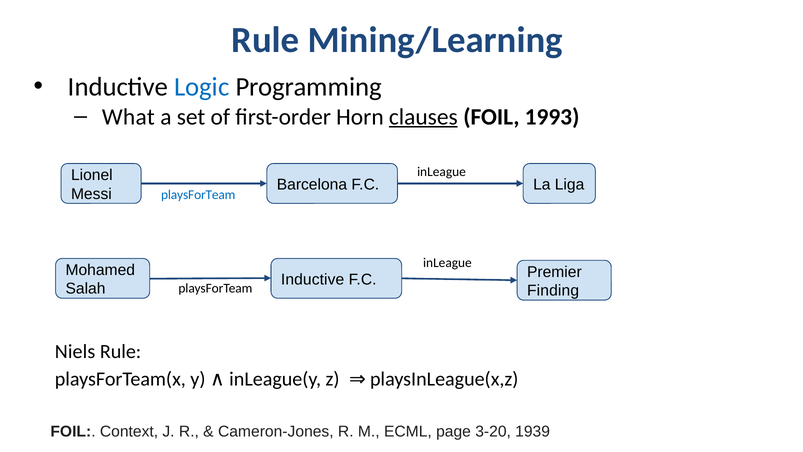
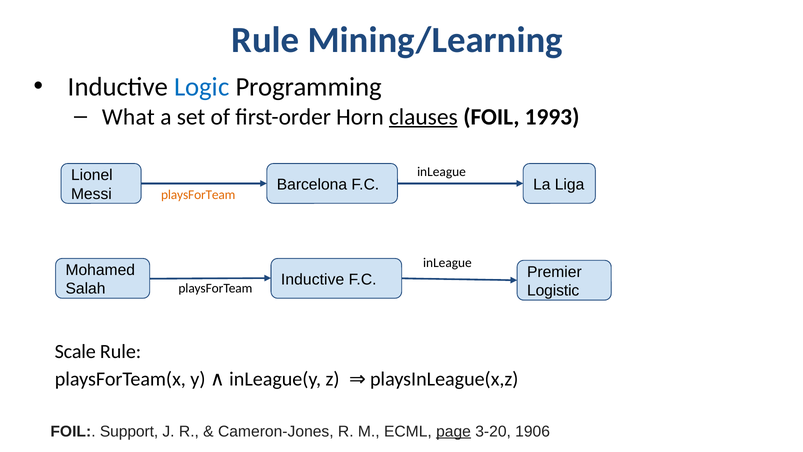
playsForTeam at (198, 195) colour: blue -> orange
Finding: Finding -> Logistic
Niels: Niels -> Scale
Context: Context -> Support
page underline: none -> present
1939: 1939 -> 1906
